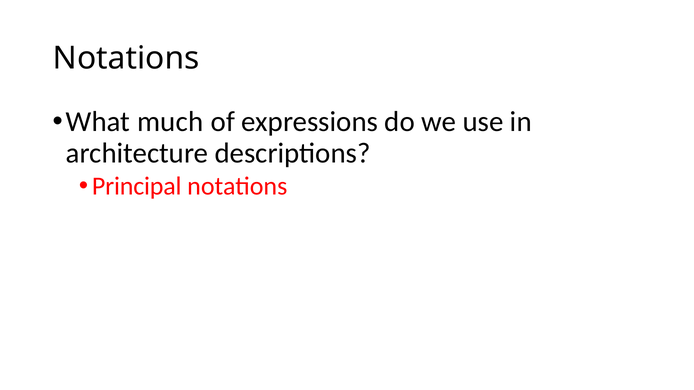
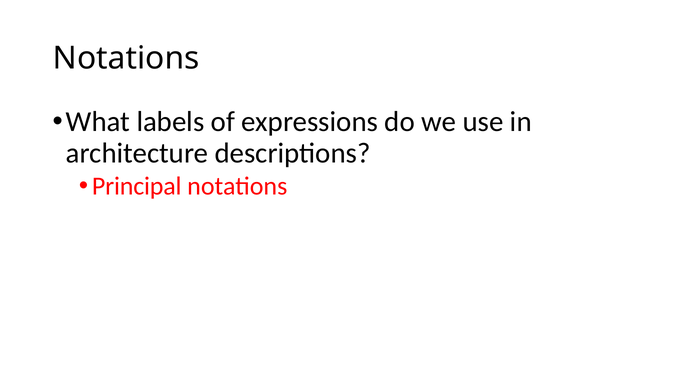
much: much -> labels
